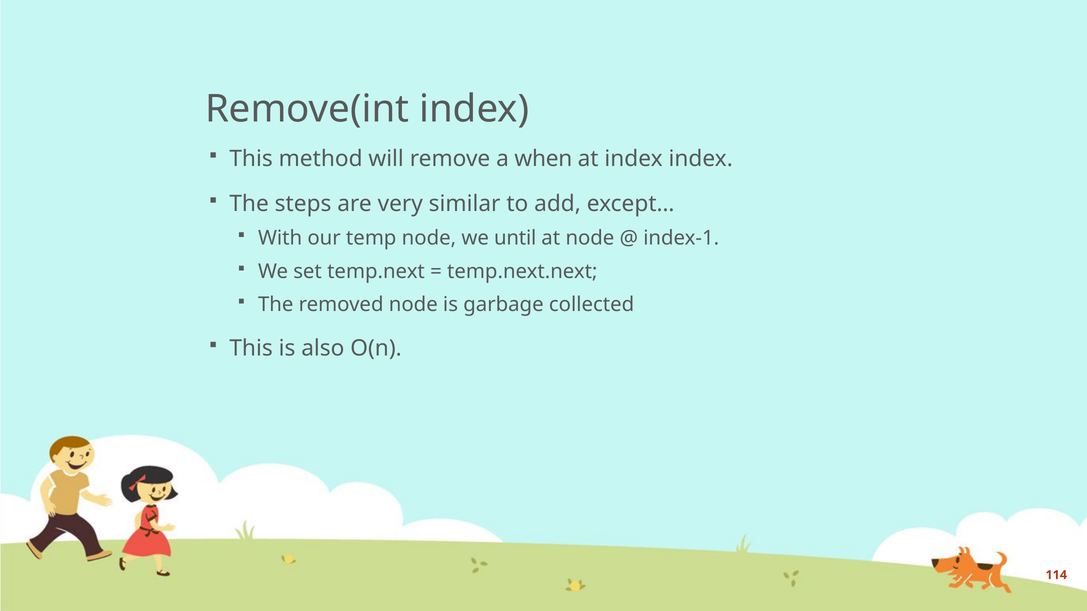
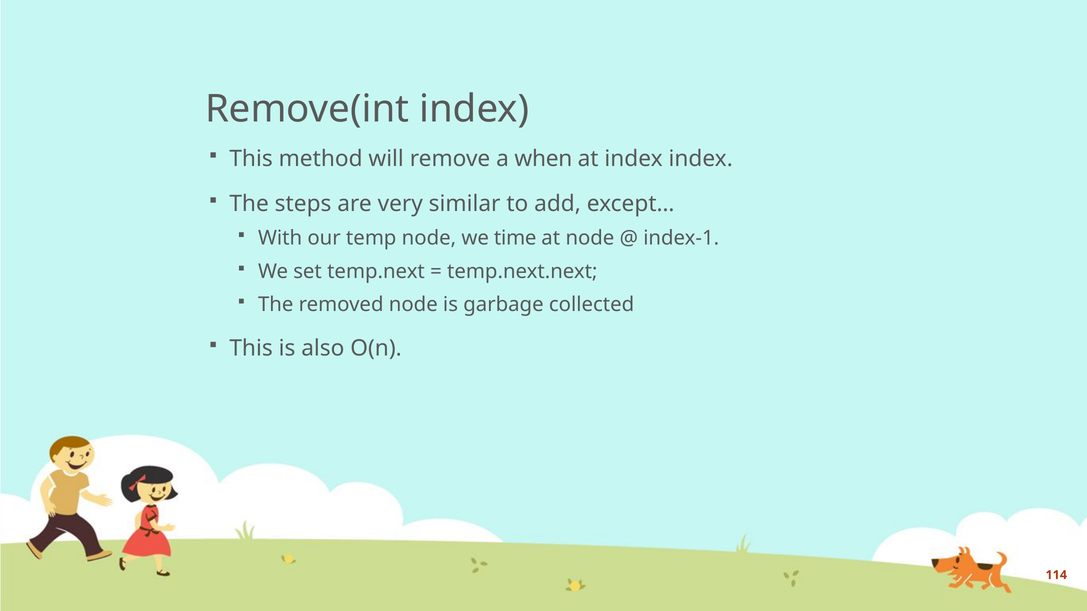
until: until -> time
